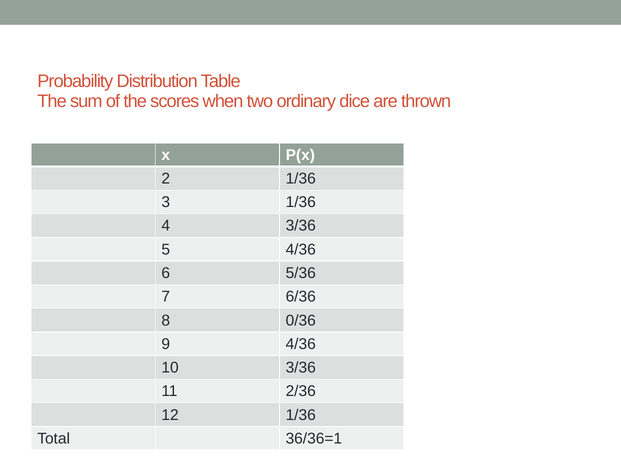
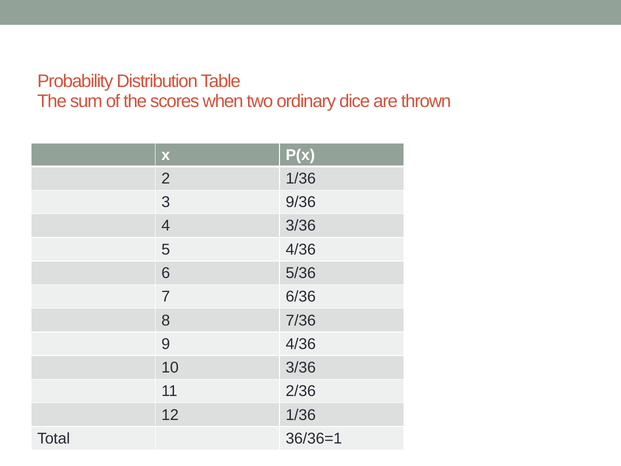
3 1/36: 1/36 -> 9/36
0/36: 0/36 -> 7/36
